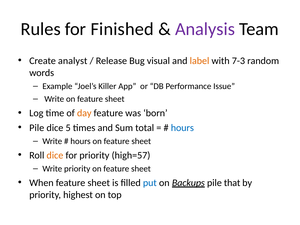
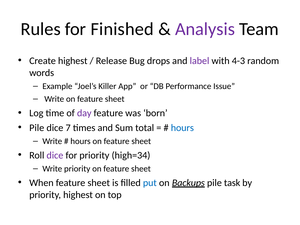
Create analyst: analyst -> highest
visual: visual -> drops
label colour: orange -> purple
7-3: 7-3 -> 4-3
day colour: orange -> purple
5: 5 -> 7
dice at (55, 155) colour: orange -> purple
high=57: high=57 -> high=34
that: that -> task
